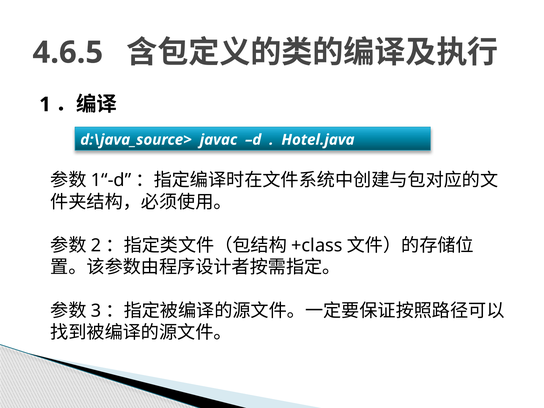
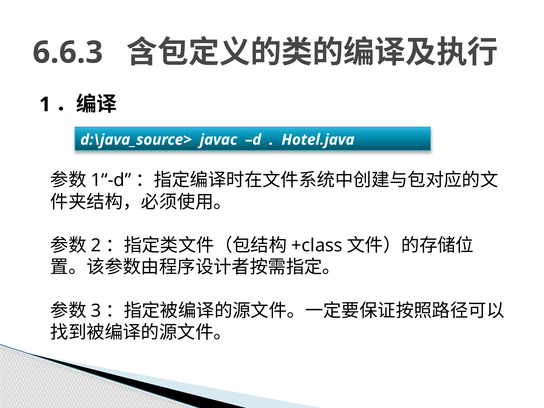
4.6.5: 4.6.5 -> 6.6.3
